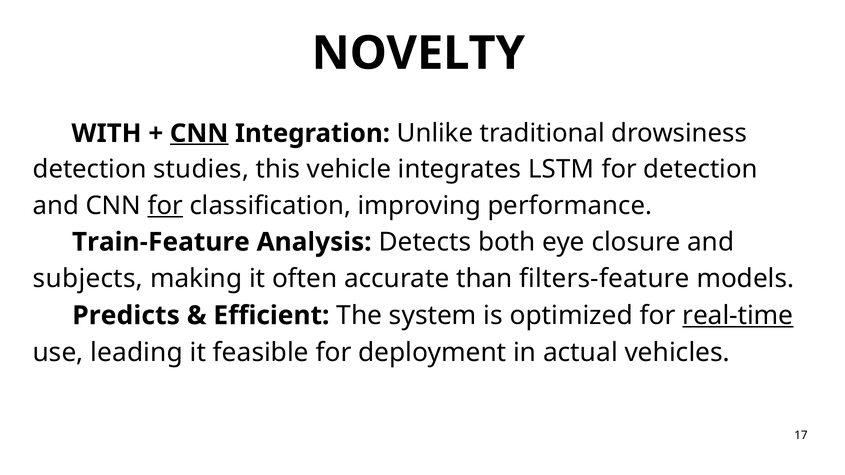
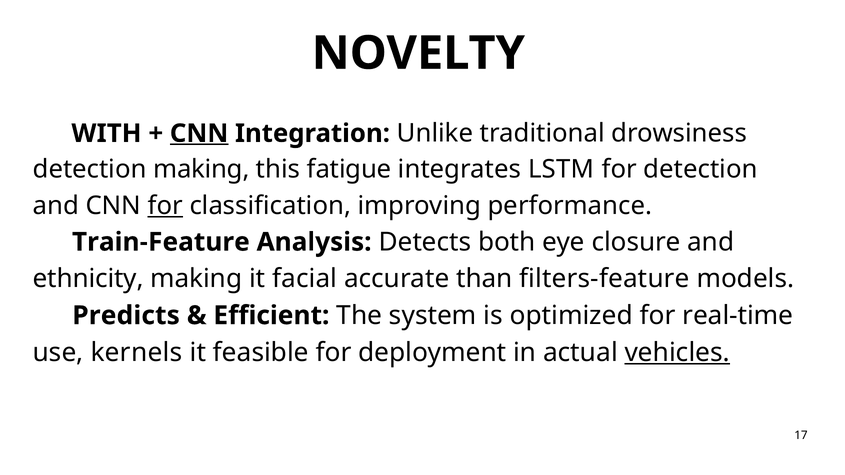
detection studies: studies -> making
vehicle: vehicle -> fatigue
subjects: subjects -> ethnicity
often: often -> facial
real-time underline: present -> none
leading: leading -> kernels
vehicles underline: none -> present
